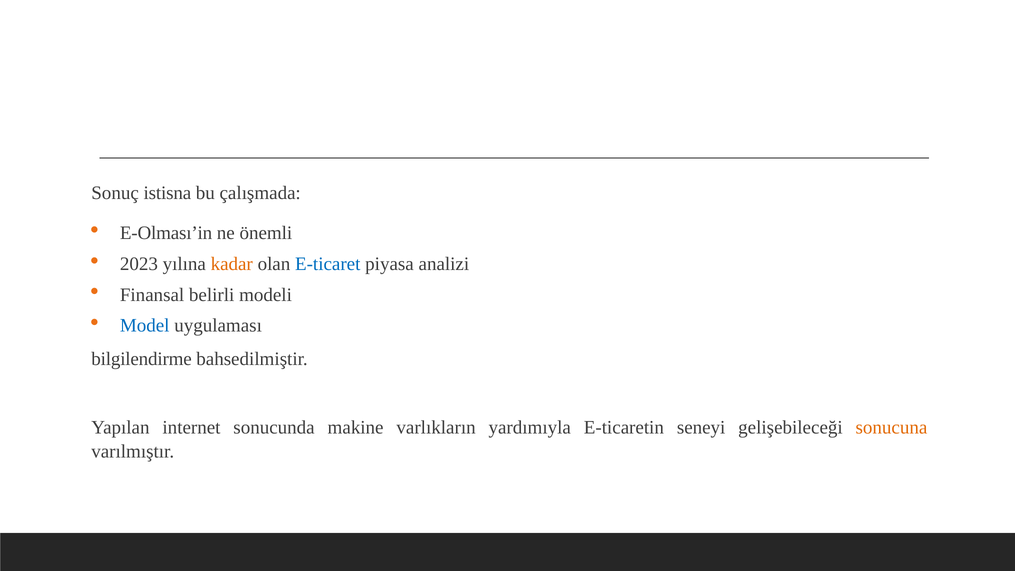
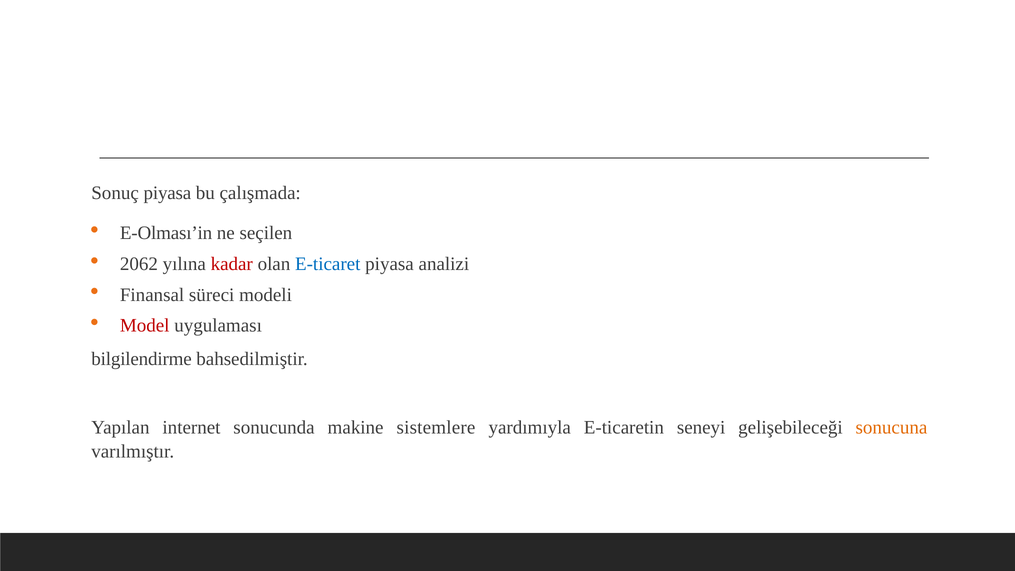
Sonuç istisna: istisna -> piyasa
önemli: önemli -> seçilen
2023: 2023 -> 2062
kadar colour: orange -> red
belirli: belirli -> süreci
Model colour: blue -> red
varlıkların: varlıkların -> sistemlere
